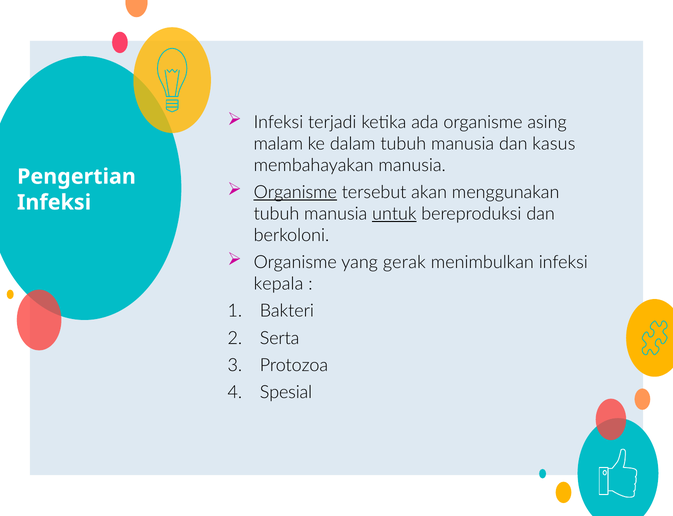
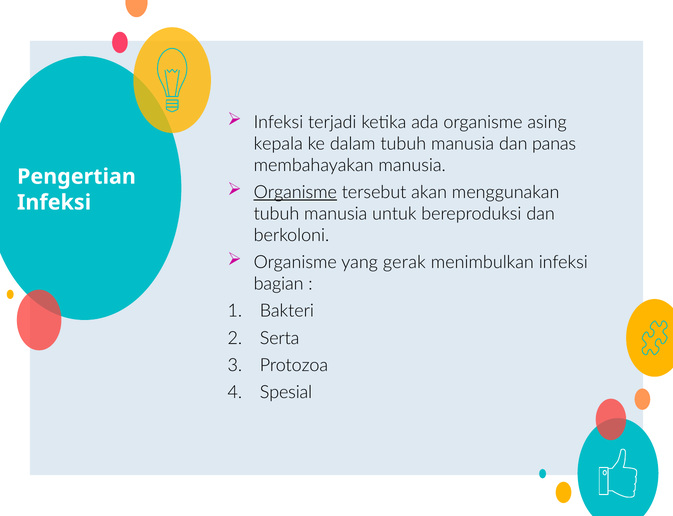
malam: malam -> kepala
kasus: kasus -> panas
untuk underline: present -> none
kepala: kepala -> bagian
